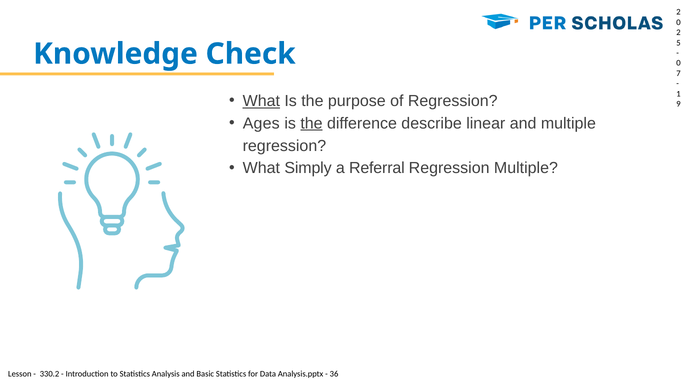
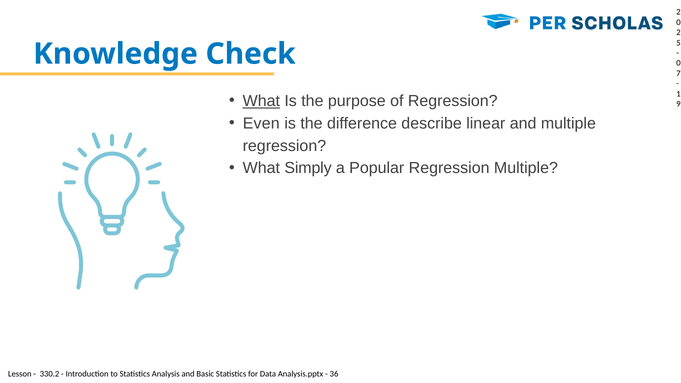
Ages: Ages -> Even
the at (311, 123) underline: present -> none
Referral: Referral -> Popular
